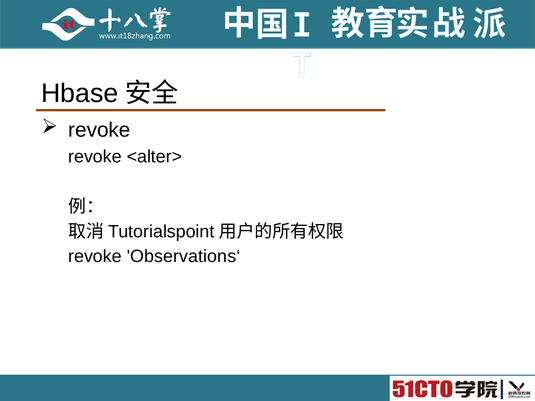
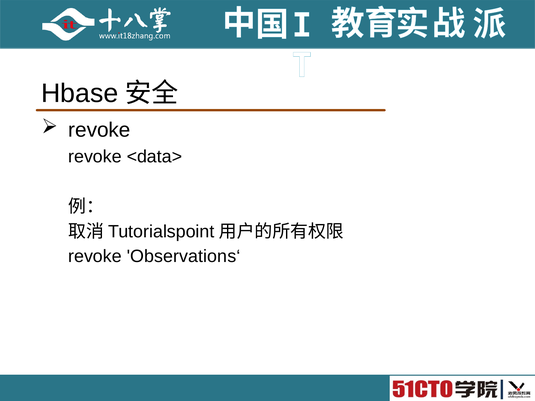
<alter>: <alter> -> <data>
